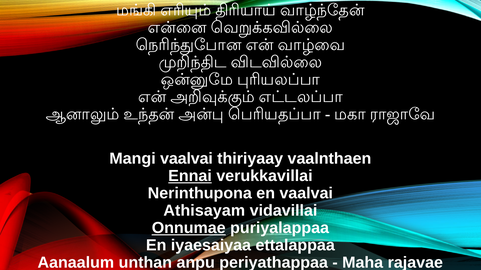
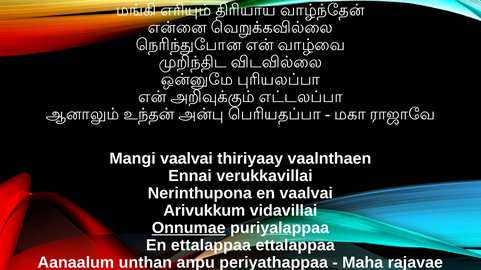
Ennai underline: present -> none
Athisayam: Athisayam -> Arivukkum
En iyaesaiyaa: iyaesaiyaa -> ettalappaa
